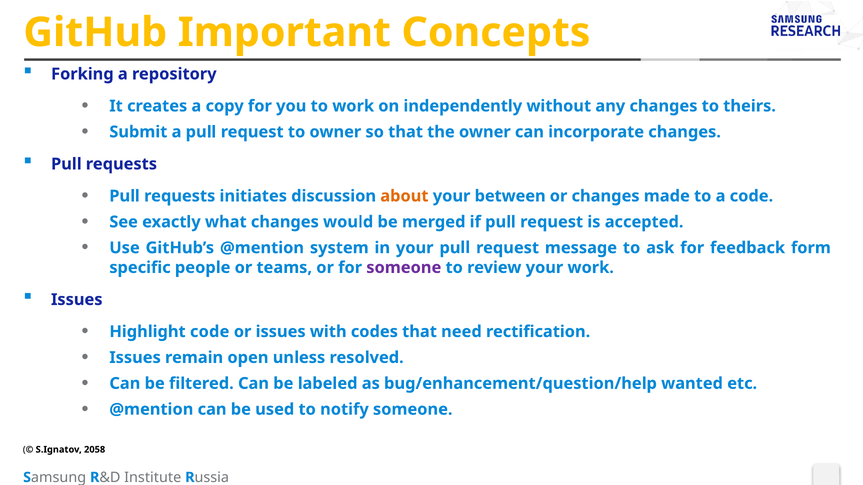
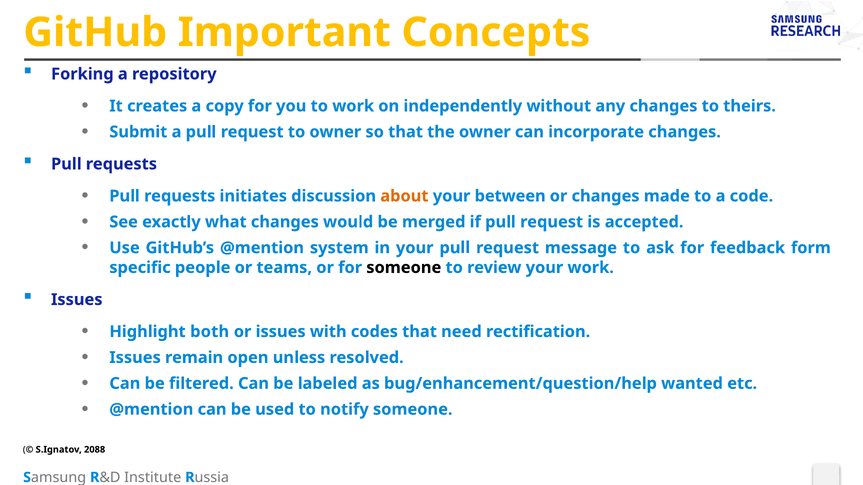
someone at (404, 268) colour: purple -> black
Highlight code: code -> both
2058: 2058 -> 2088
